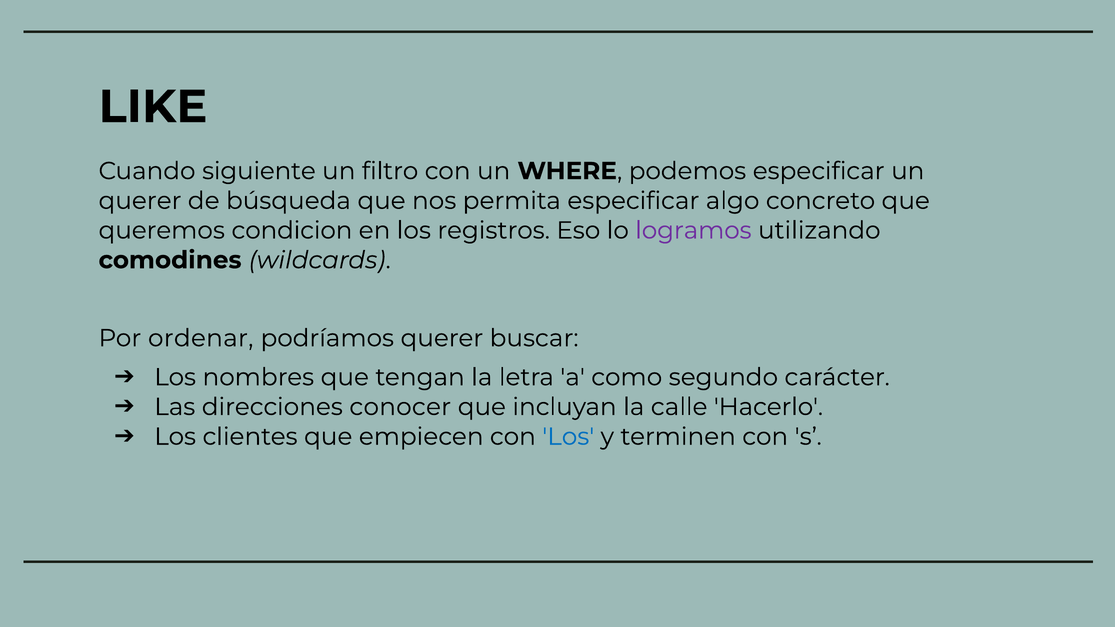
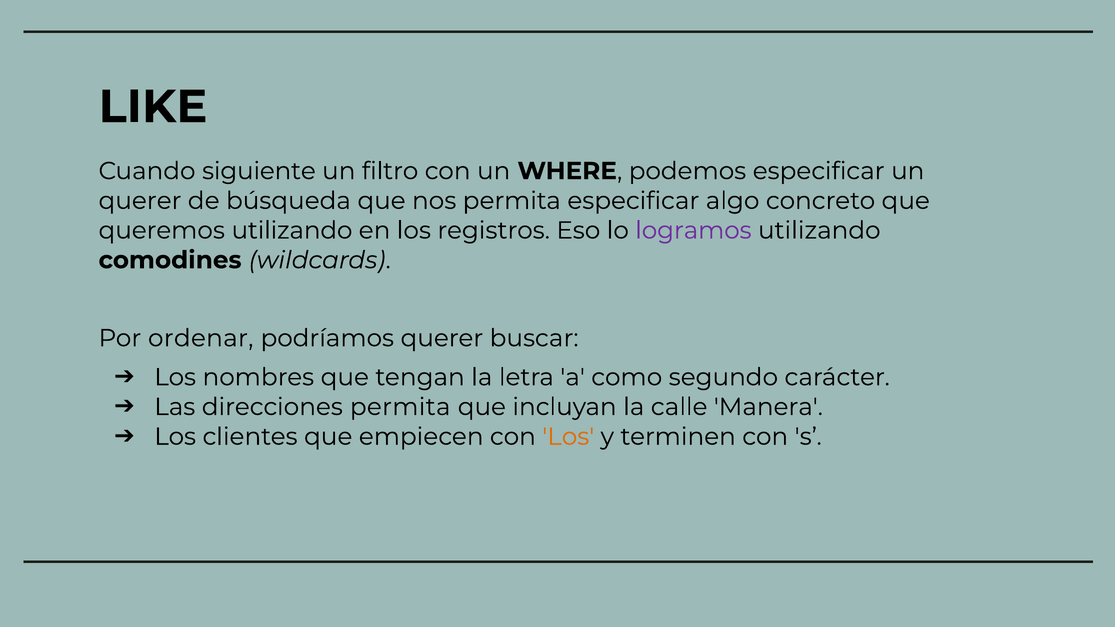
queremos condicion: condicion -> utilizando
direcciones conocer: conocer -> permita
Hacerlo: Hacerlo -> Manera
Los at (568, 437) colour: blue -> orange
